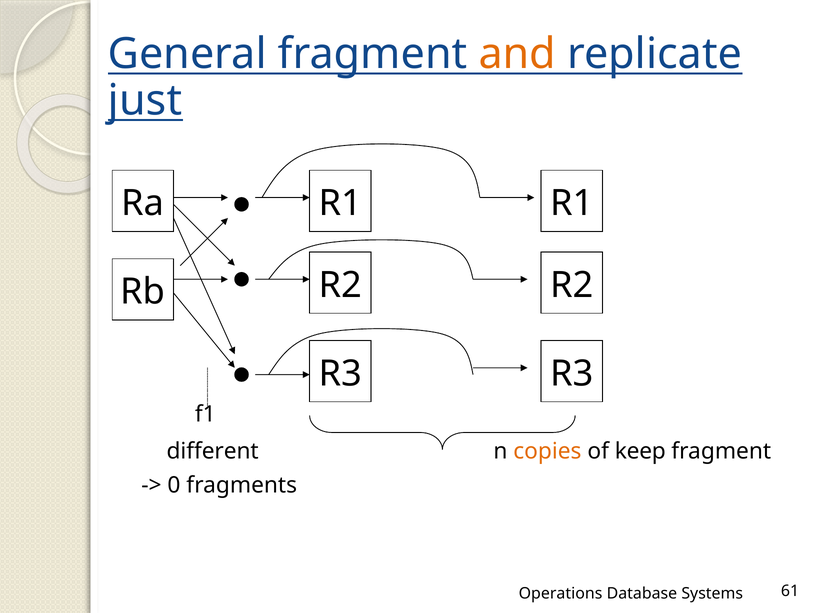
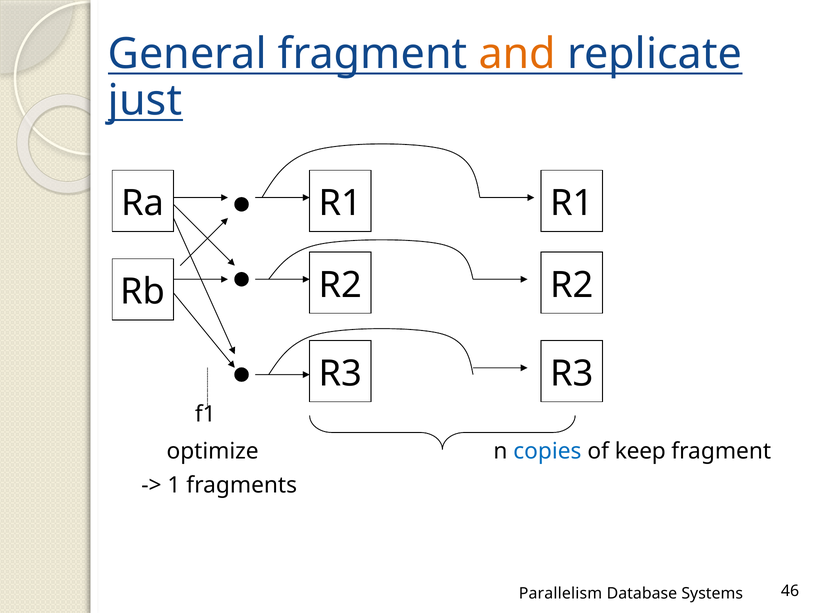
different: different -> optimize
copies colour: orange -> blue
0: 0 -> 1
Operations: Operations -> Parallelism
61: 61 -> 46
